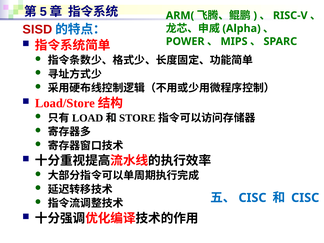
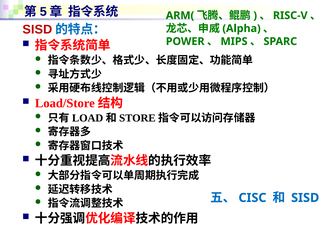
CISC at (305, 198): CISC -> SISD
